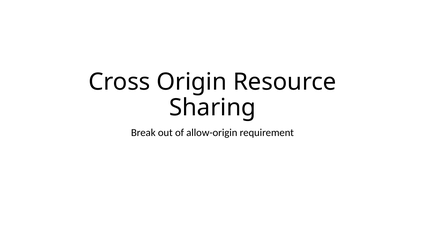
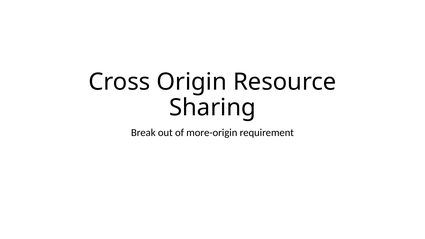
allow-origin: allow-origin -> more-origin
